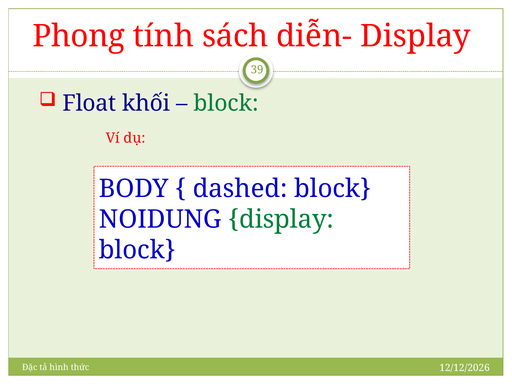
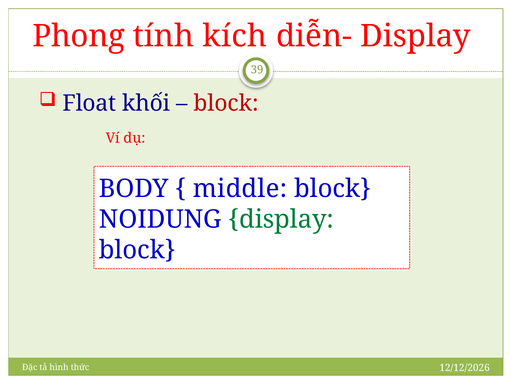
sách: sách -> kích
block at (226, 103) colour: green -> red
dashed: dashed -> middle
